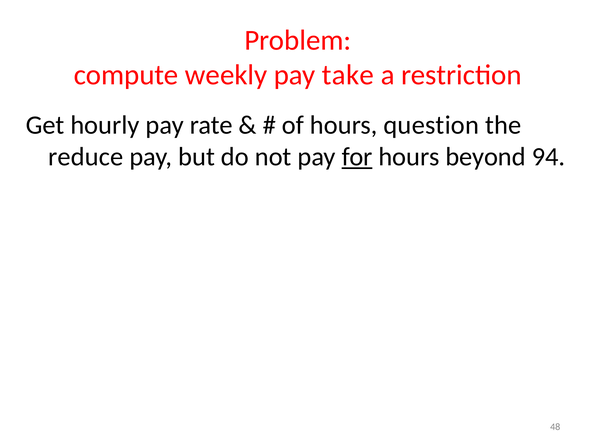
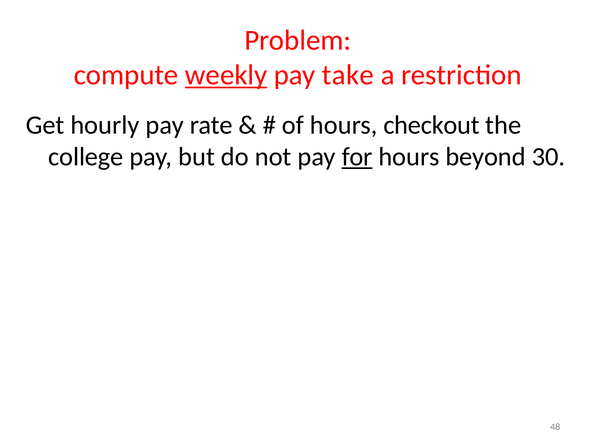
weekly underline: none -> present
question: question -> checkout
reduce: reduce -> college
94: 94 -> 30
